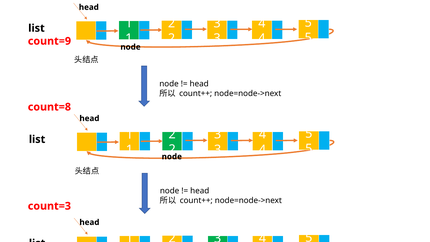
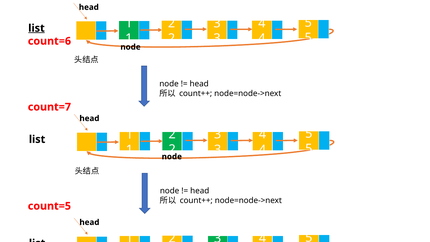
list at (36, 28) underline: none -> present
count=9: count=9 -> count=6
count=8: count=8 -> count=7
count=3: count=3 -> count=5
